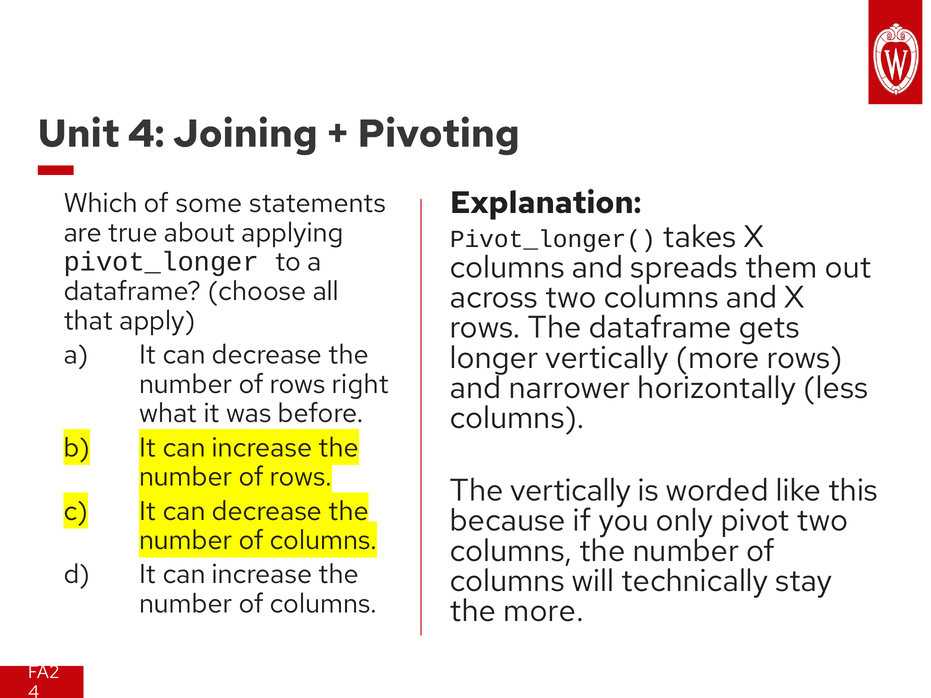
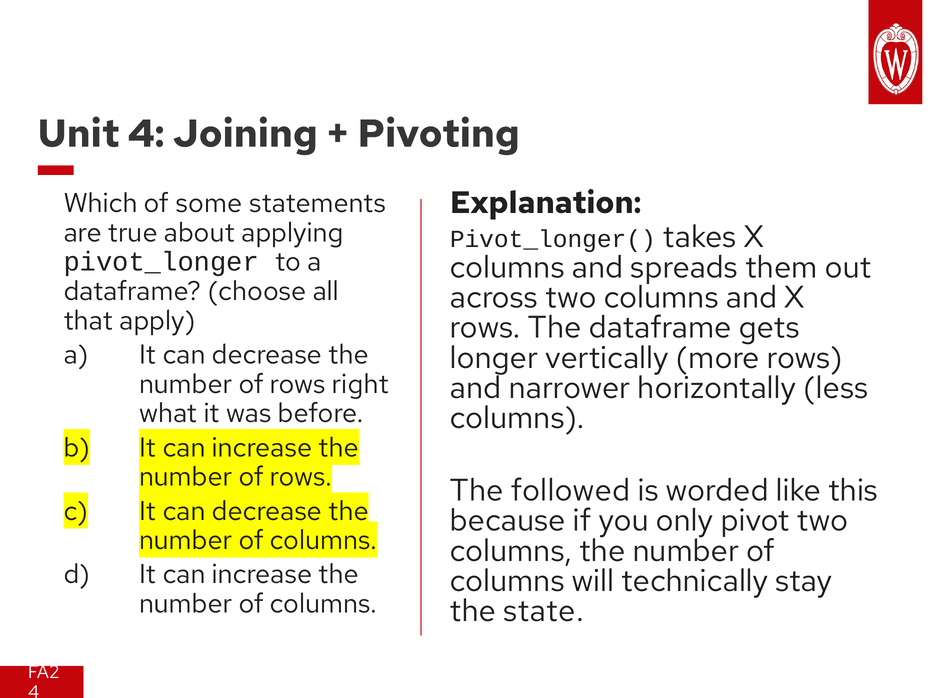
The vertically: vertically -> followed
the more: more -> state
